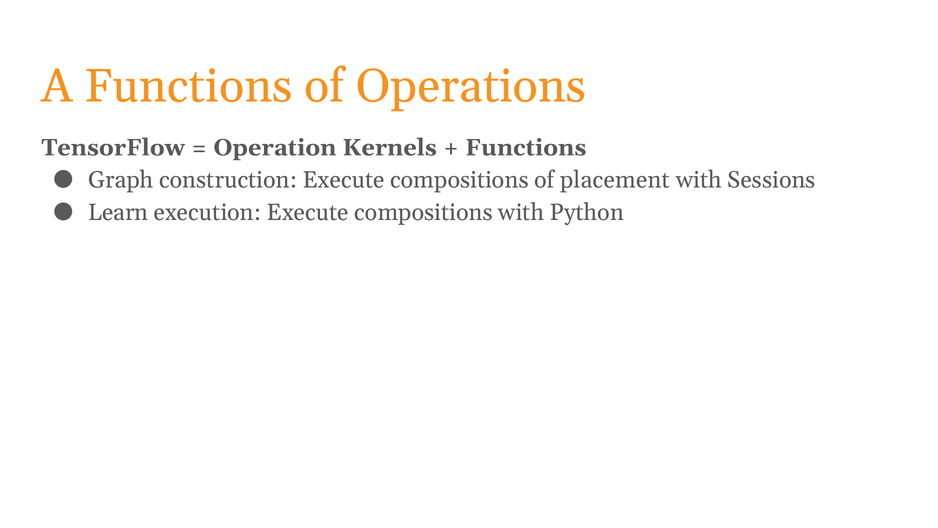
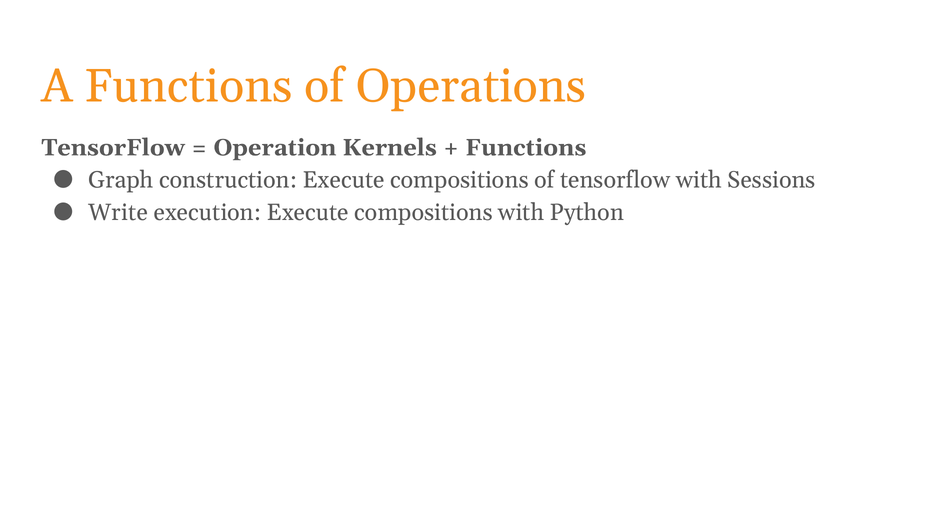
of placement: placement -> tensorflow
Learn: Learn -> Write
